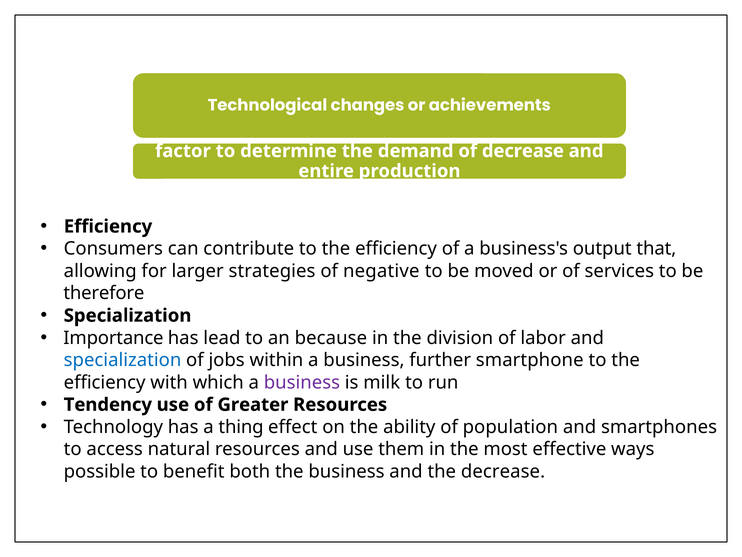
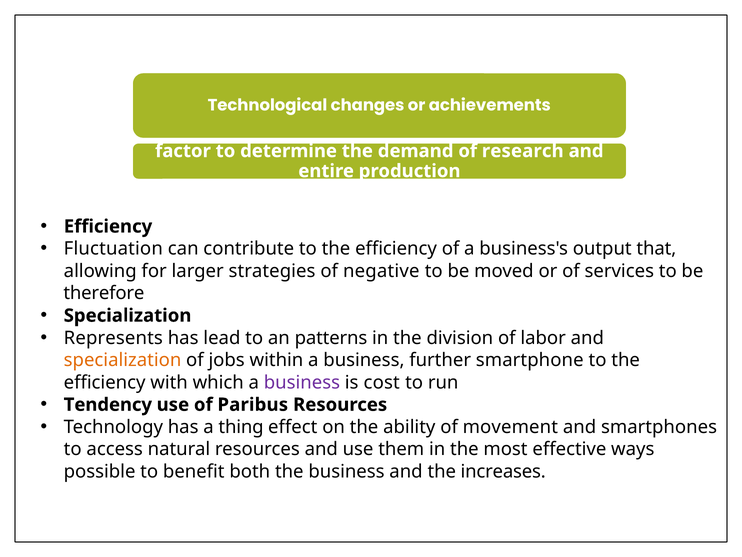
of decrease: decrease -> research
Consumers: Consumers -> Fluctuation
Importance: Importance -> Represents
because: because -> patterns
specialization at (123, 360) colour: blue -> orange
milk: milk -> cost
Greater: Greater -> Paribus
population: population -> movement
the decrease: decrease -> increases
